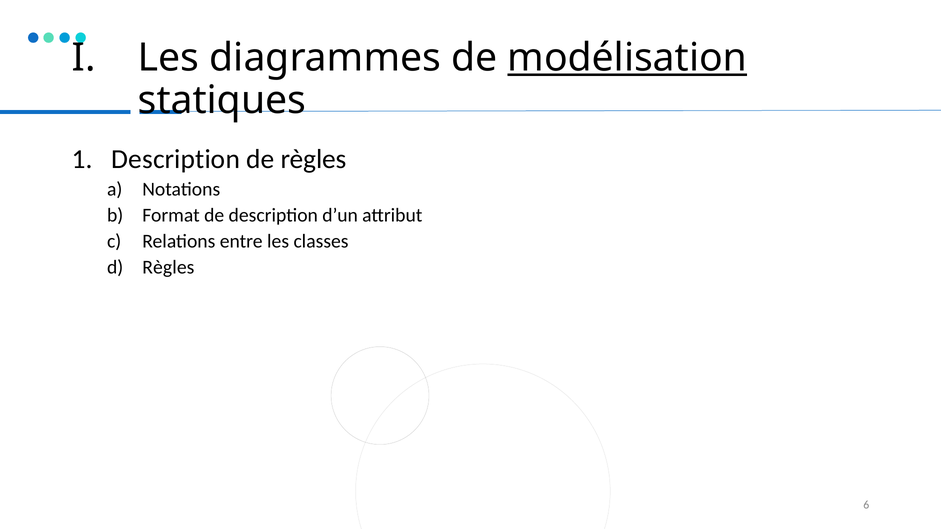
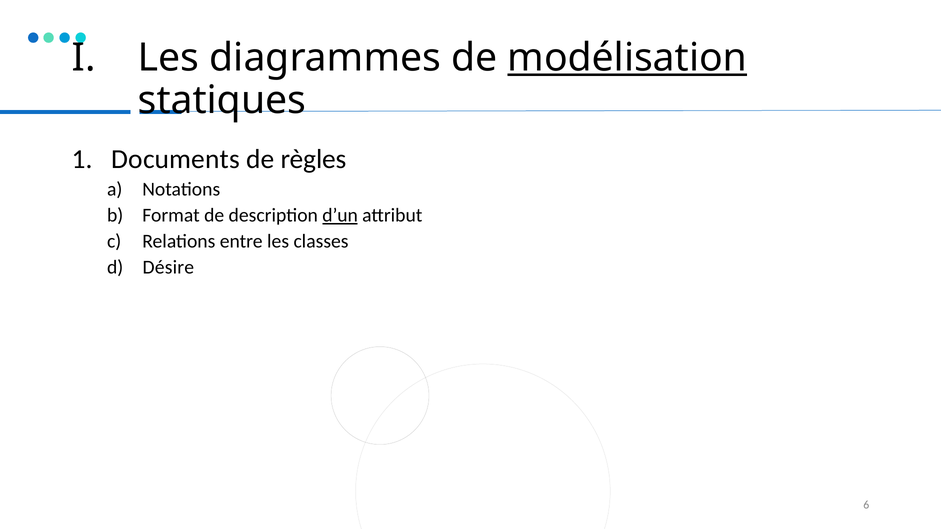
Description at (176, 159): Description -> Documents
d’un underline: none -> present
Règles at (168, 268): Règles -> Désire
